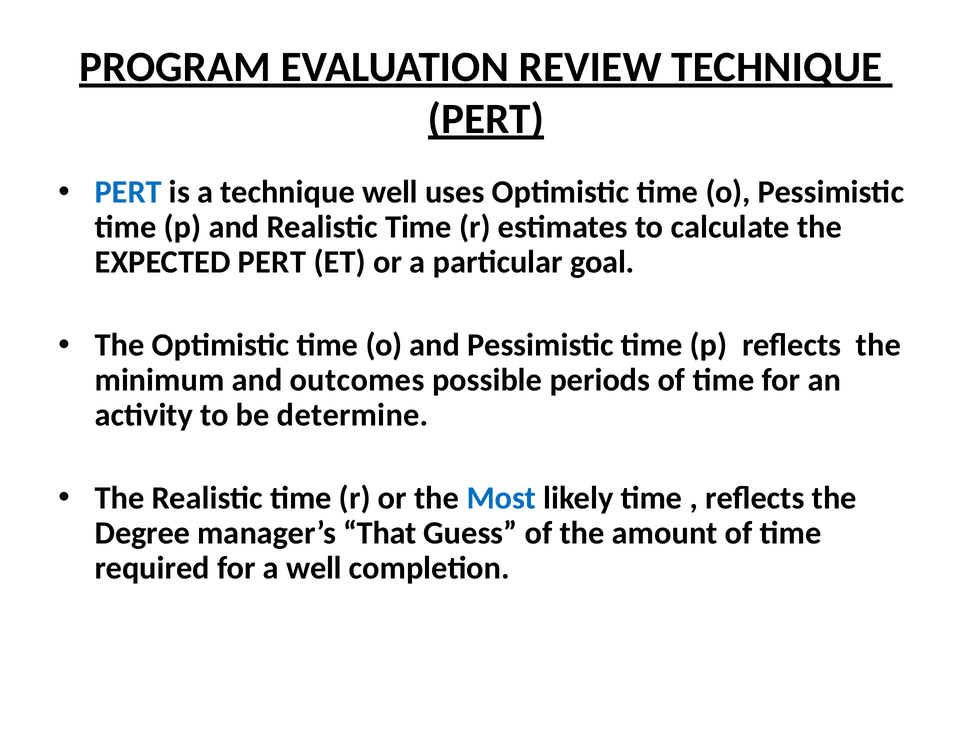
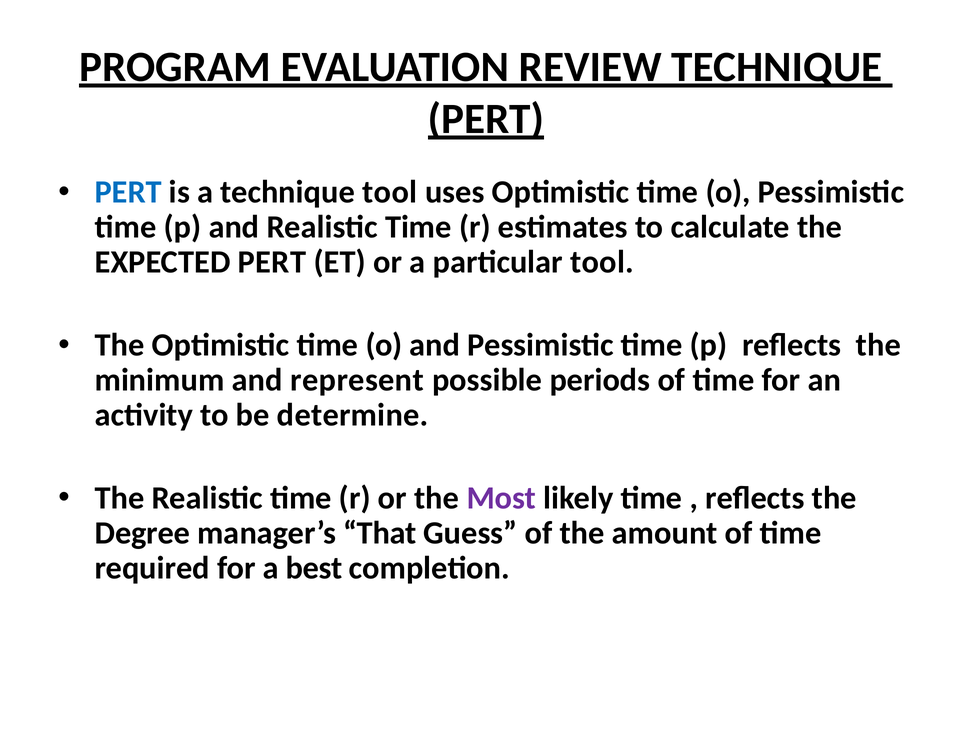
technique well: well -> tool
particular goal: goal -> tool
outcomes: outcomes -> represent
Most colour: blue -> purple
a well: well -> best
